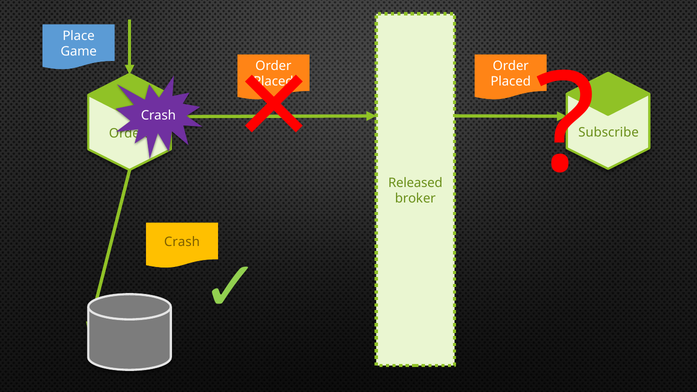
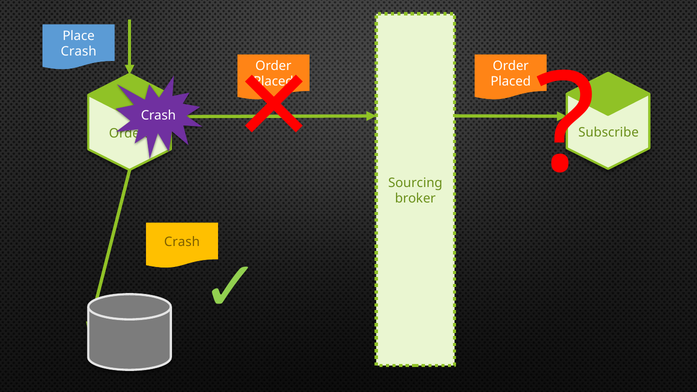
Game at (79, 51): Game -> Crash
Released: Released -> Sourcing
